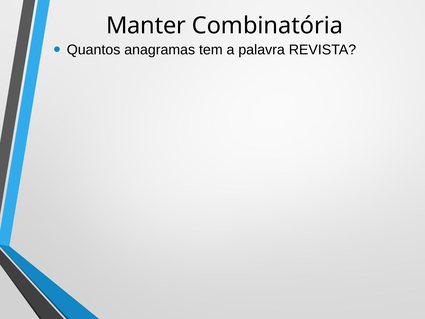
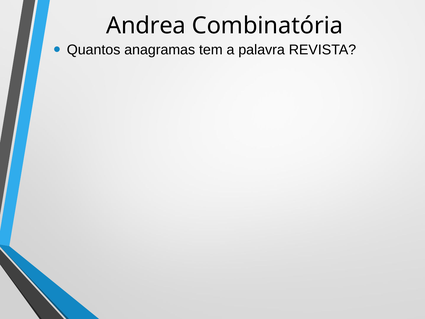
Manter: Manter -> Andrea
